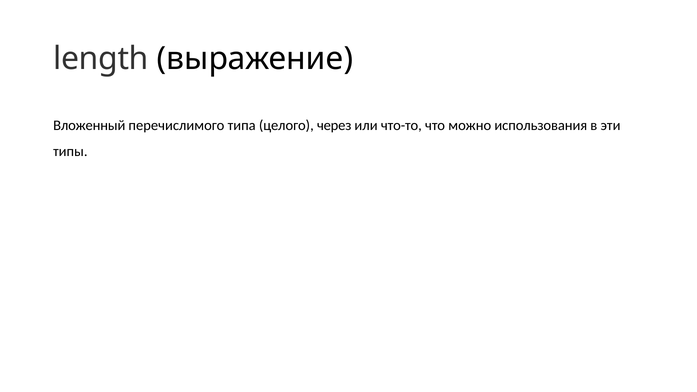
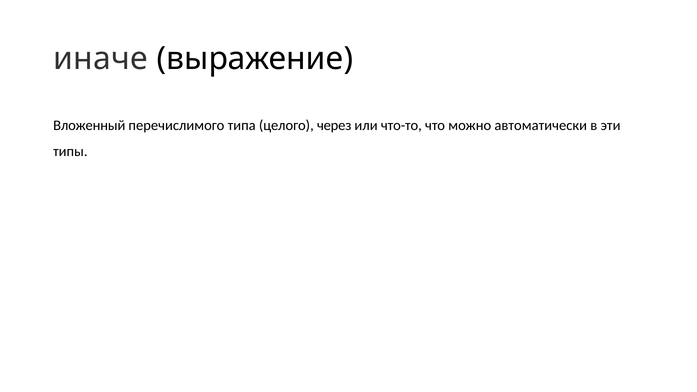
length: length -> иначе
использования: использования -> автоматически
